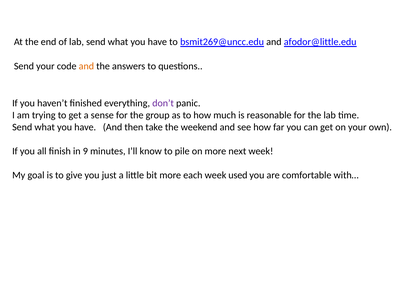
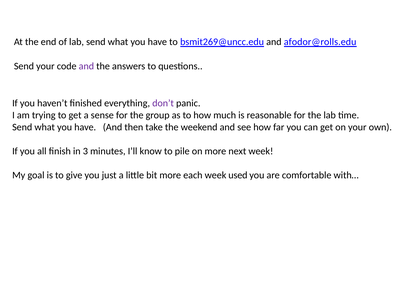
afodor@little.edu: afodor@little.edu -> afodor@rolls.edu
and at (86, 66) colour: orange -> purple
9: 9 -> 3
